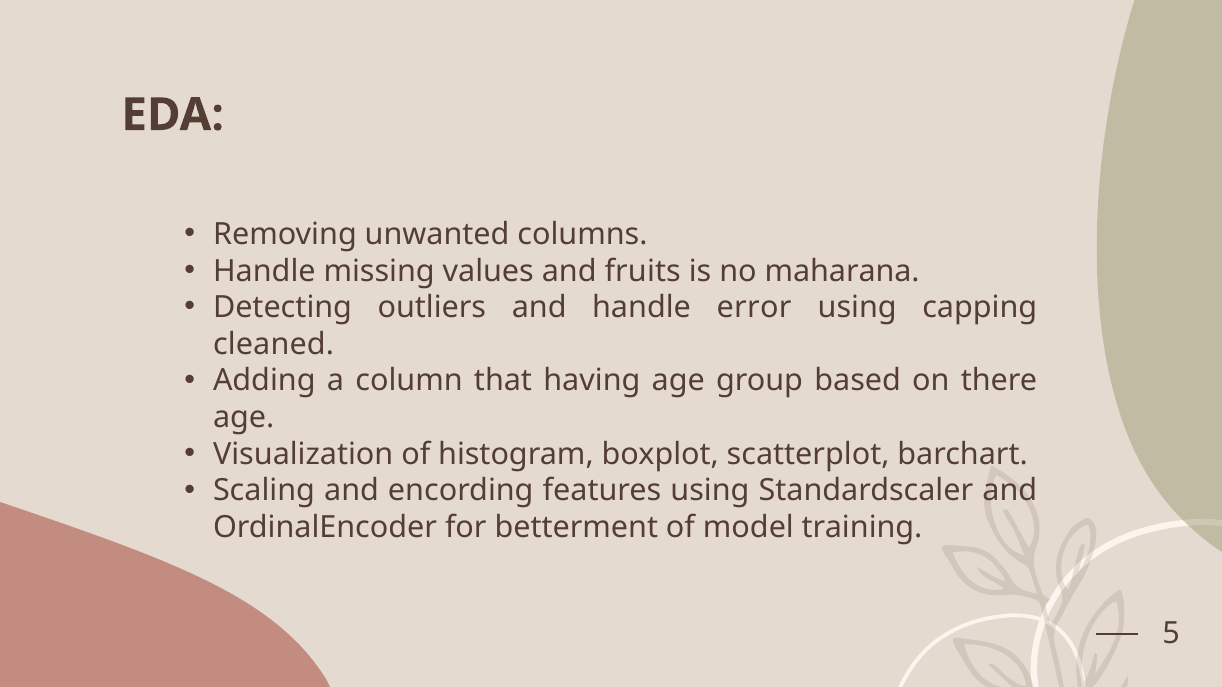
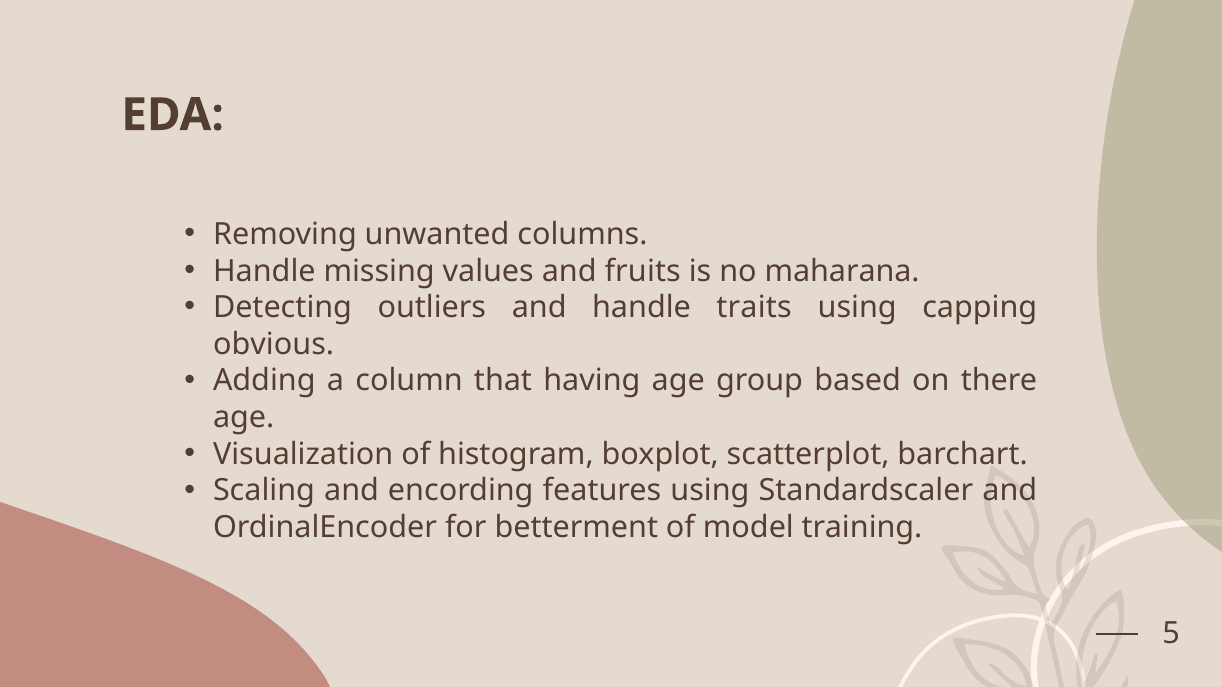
error: error -> traits
cleaned: cleaned -> obvious
